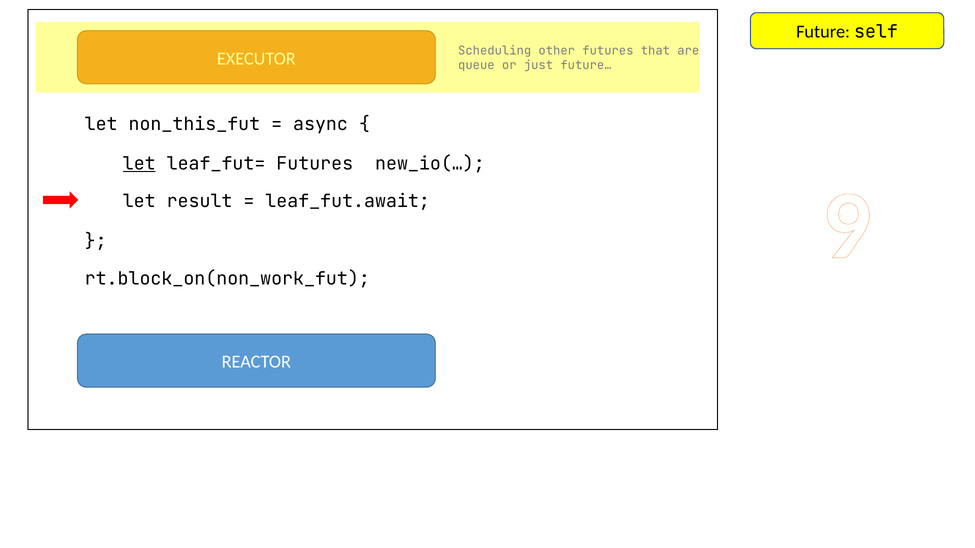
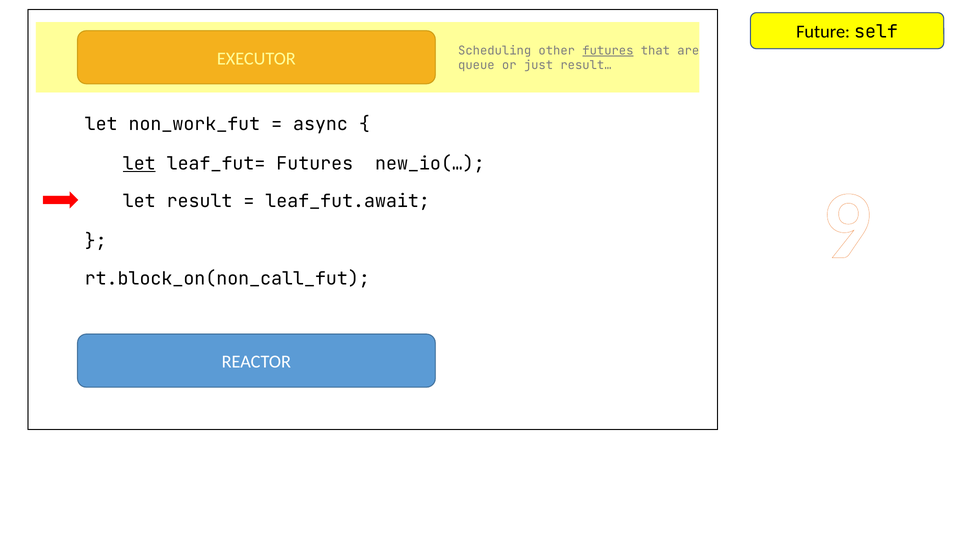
futures underline: none -> present
future…: future… -> result…
non_this_fut: non_this_fut -> non_work_fut
rt.block_on(non_work_fut: rt.block_on(non_work_fut -> rt.block_on(non_call_fut
